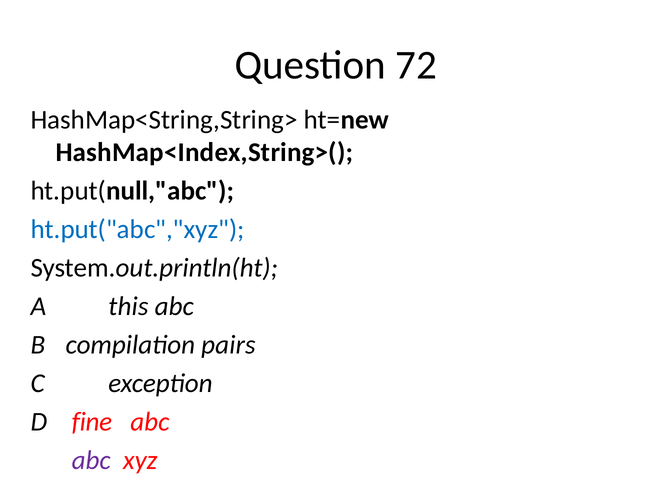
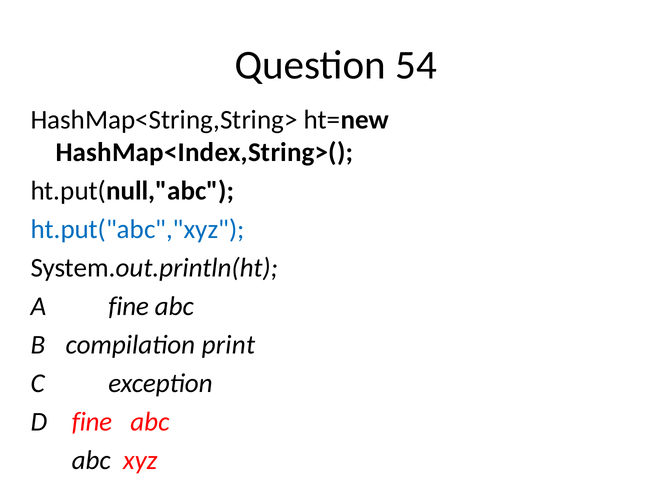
72: 72 -> 54
A this: this -> fine
pairs: pairs -> print
abc at (91, 460) colour: purple -> black
